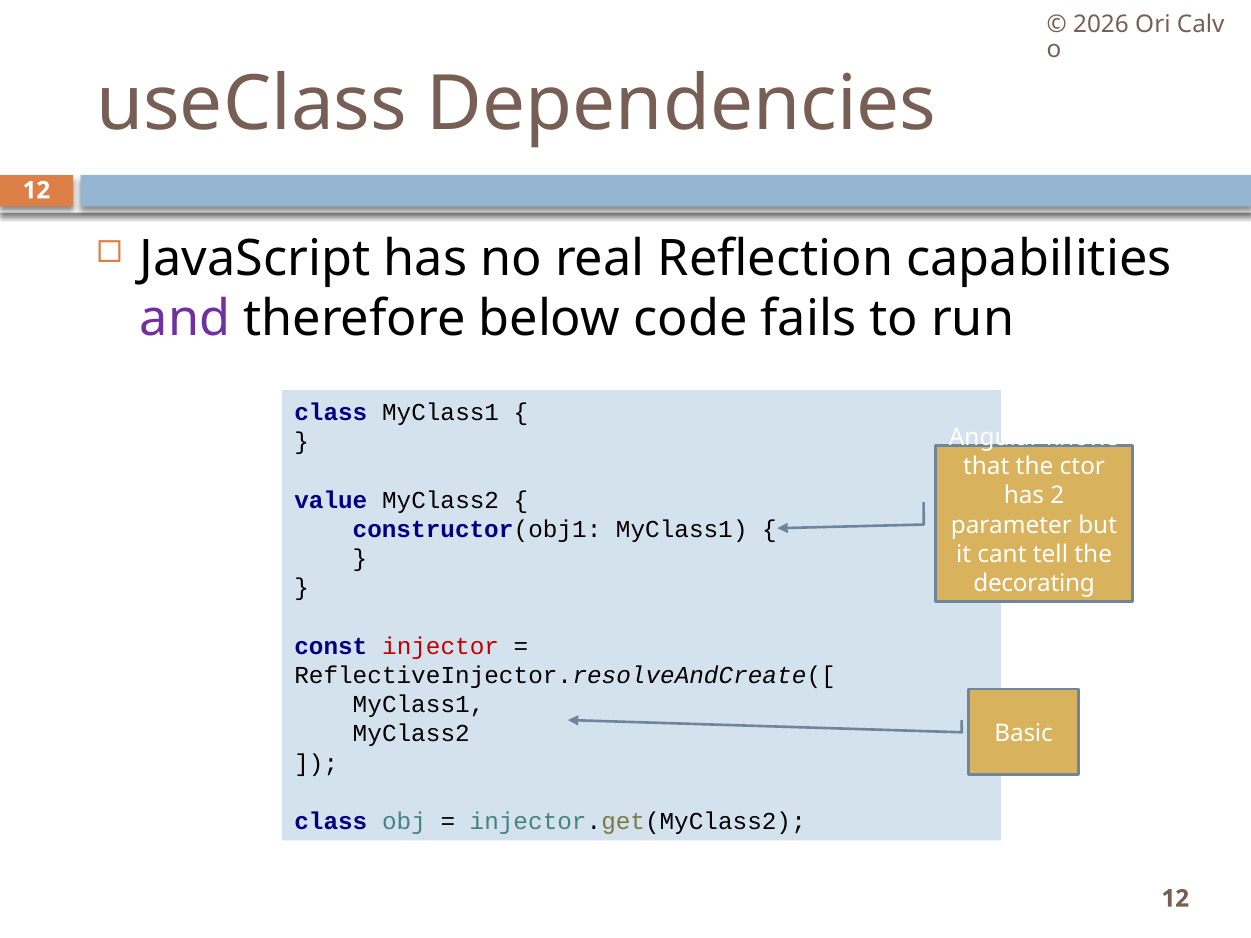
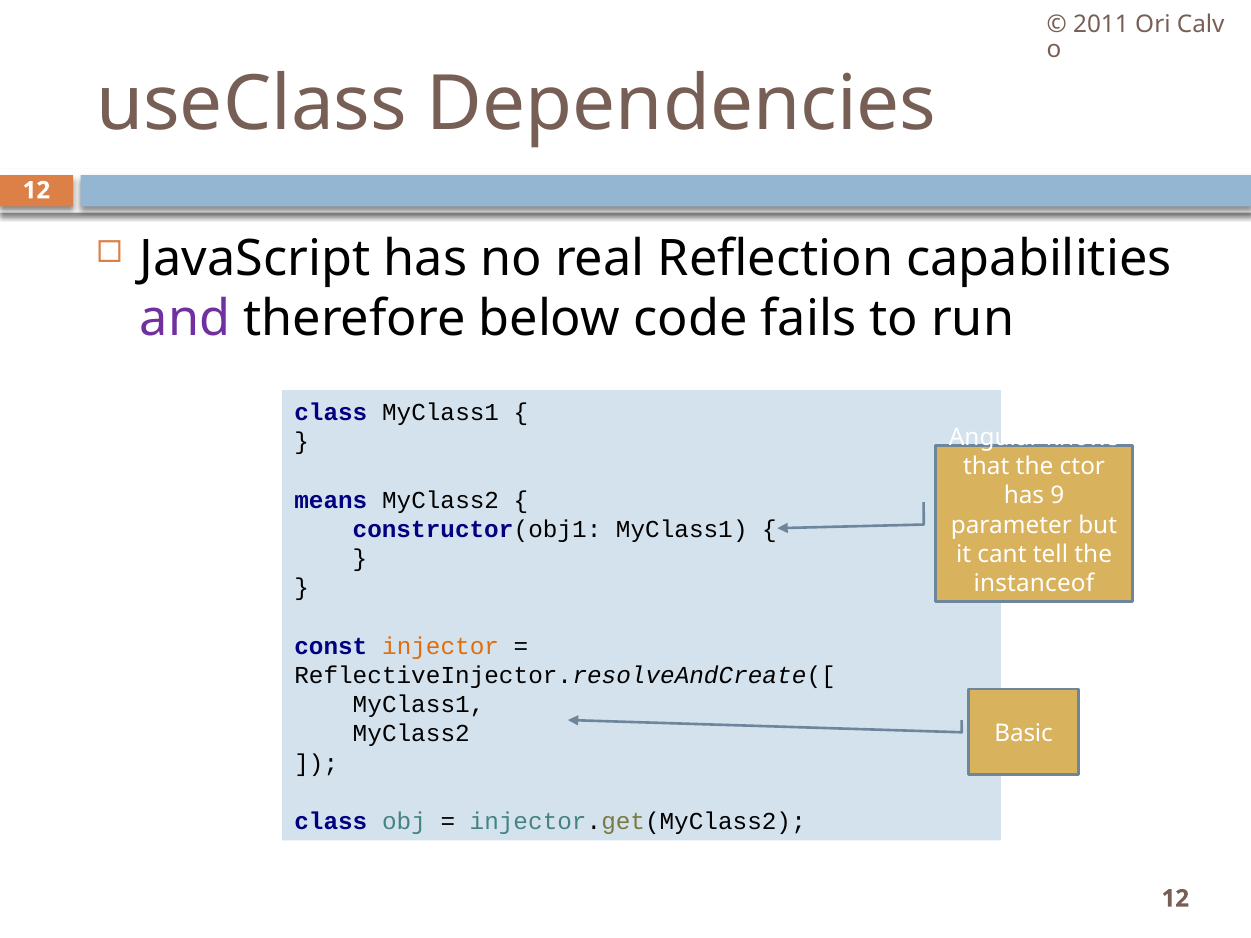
2026: 2026 -> 2011
2: 2 -> 9
value: value -> means
decorating: decorating -> instanceof
injector colour: red -> orange
